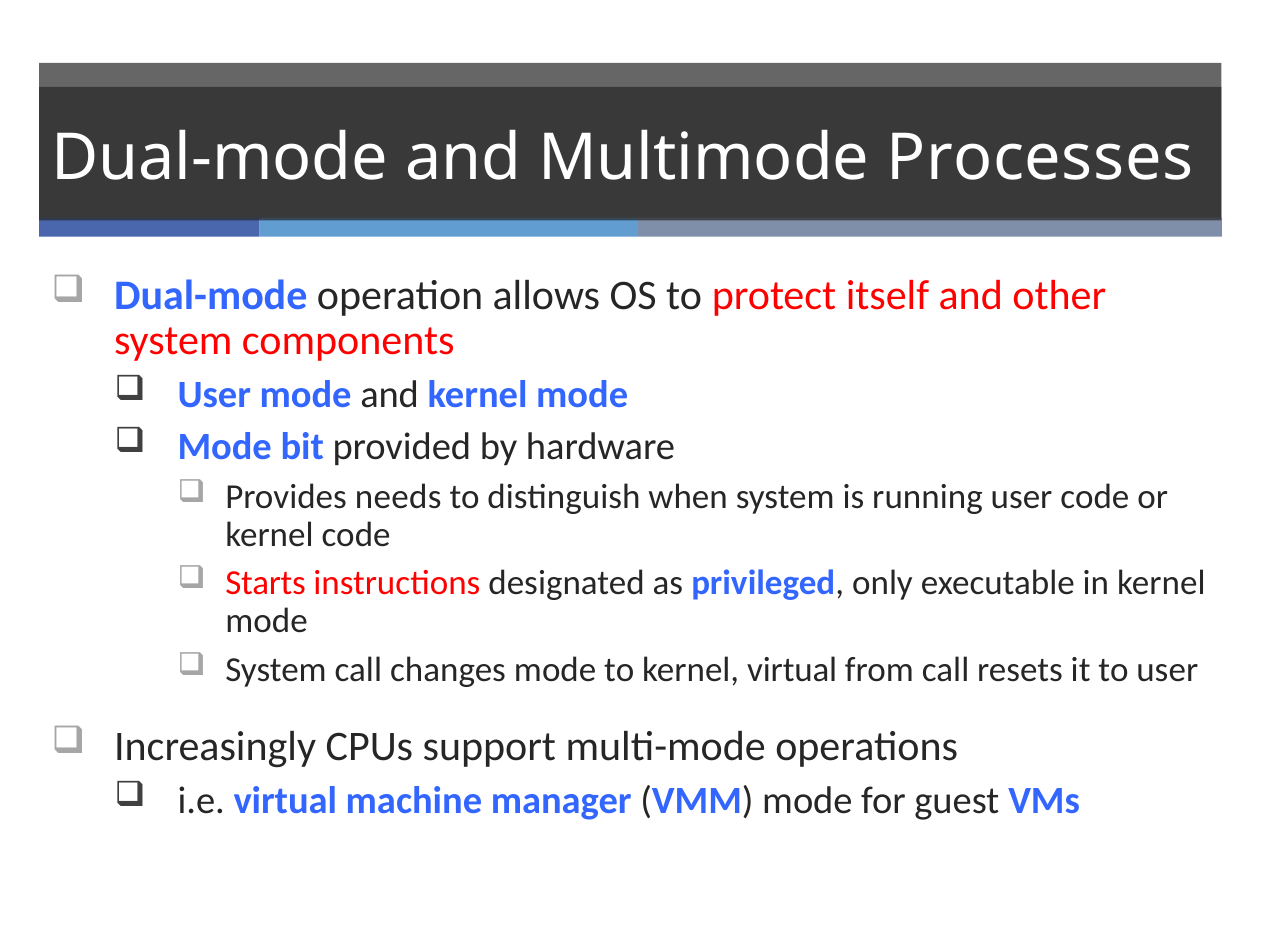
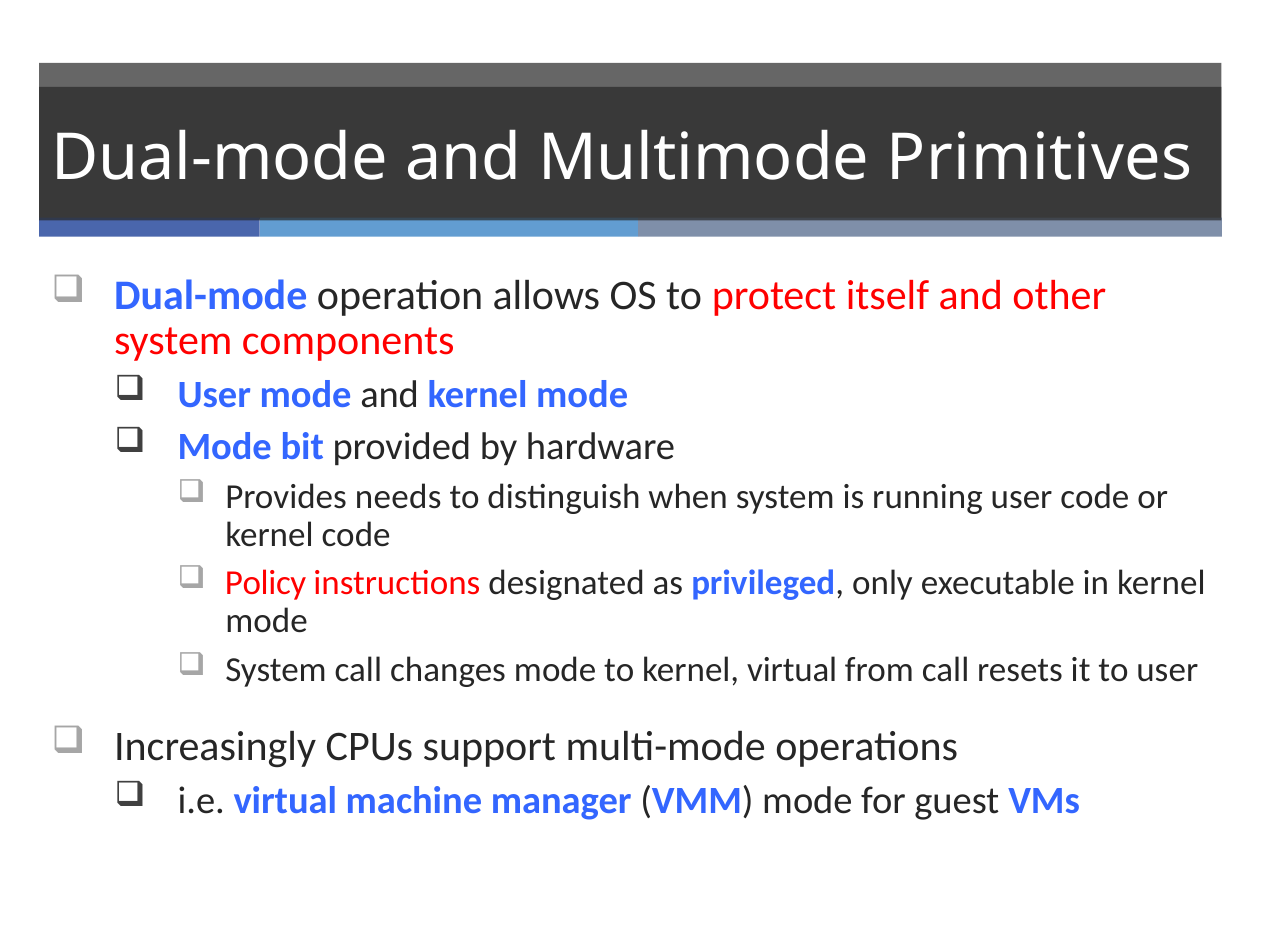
Processes: Processes -> Primitives
Starts: Starts -> Policy
